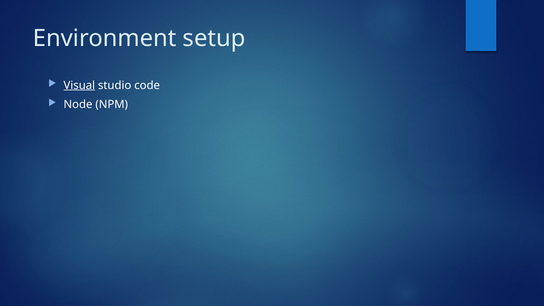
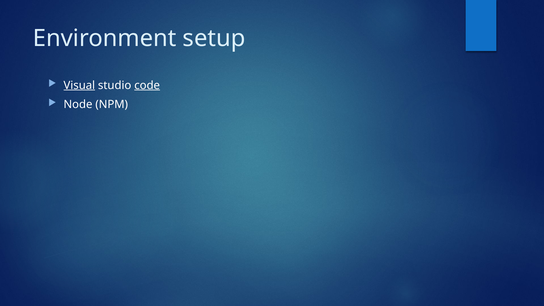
code underline: none -> present
